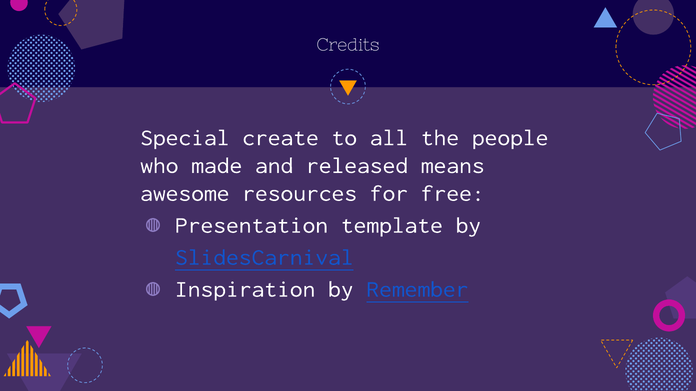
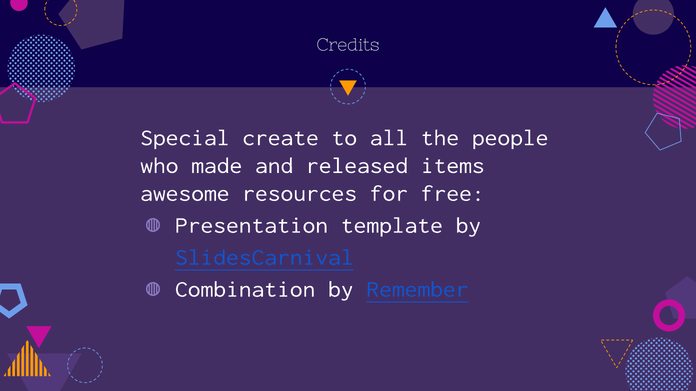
means: means -> items
Inspiration: Inspiration -> Combination
